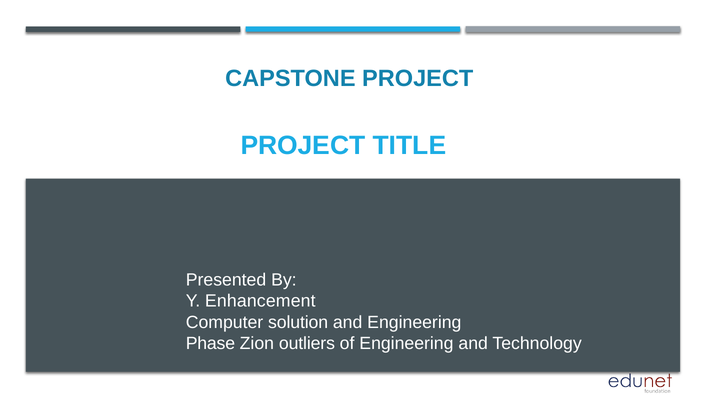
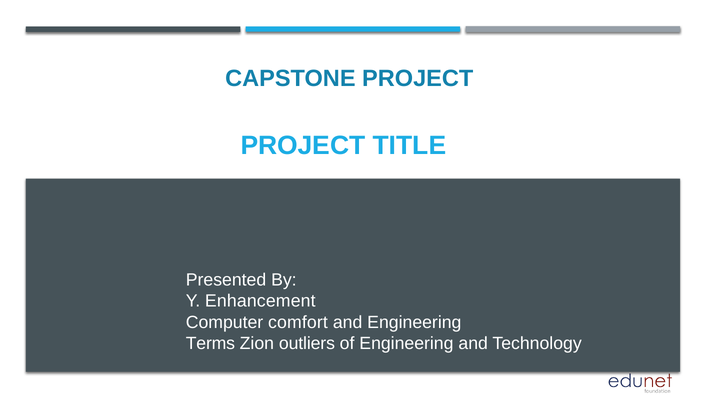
solution: solution -> comfort
Phase: Phase -> Terms
